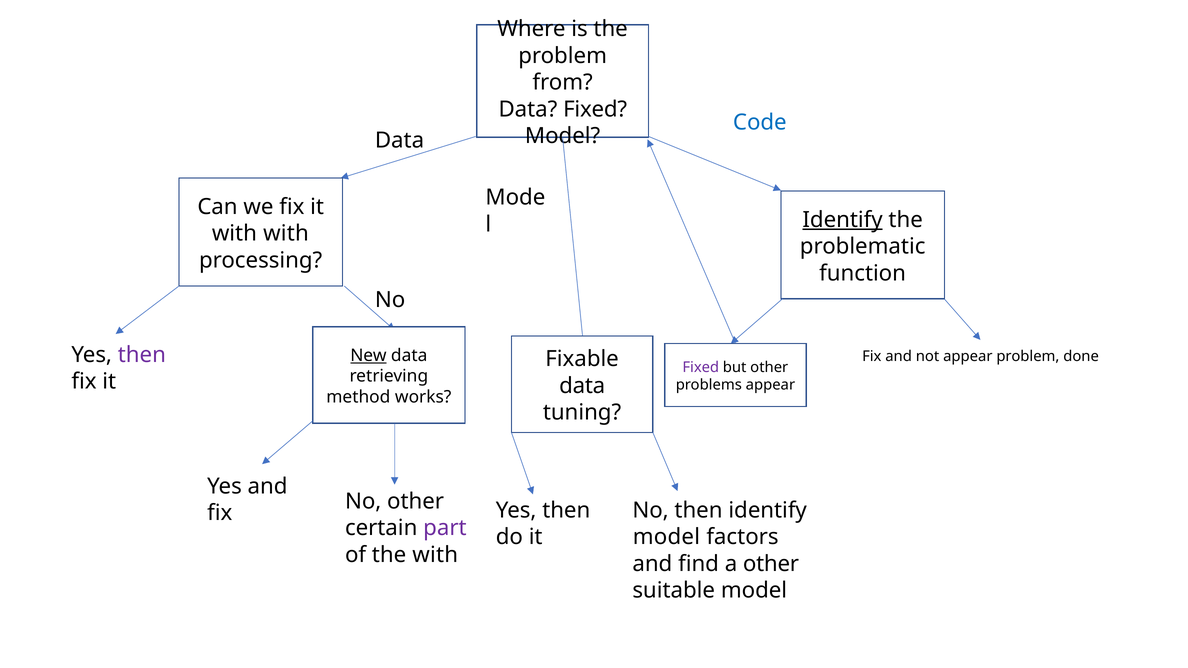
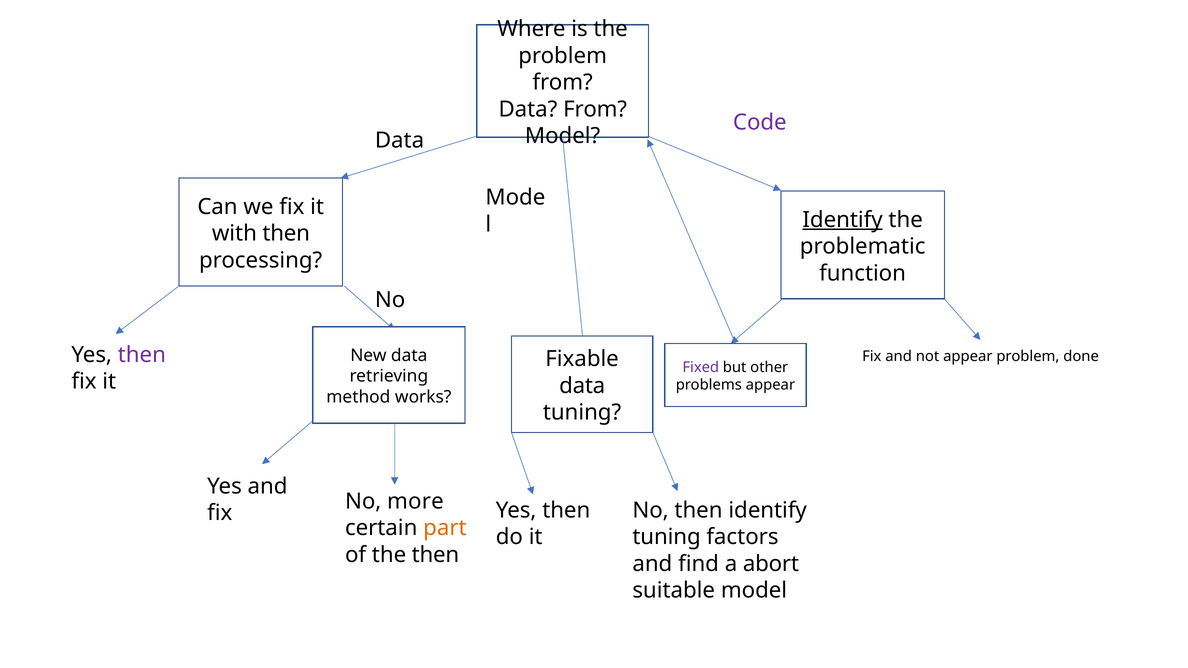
Data Fixed: Fixed -> From
Code colour: blue -> purple
with with: with -> then
New underline: present -> none
No other: other -> more
part colour: purple -> orange
model at (666, 537): model -> tuning
the with: with -> then
a other: other -> abort
